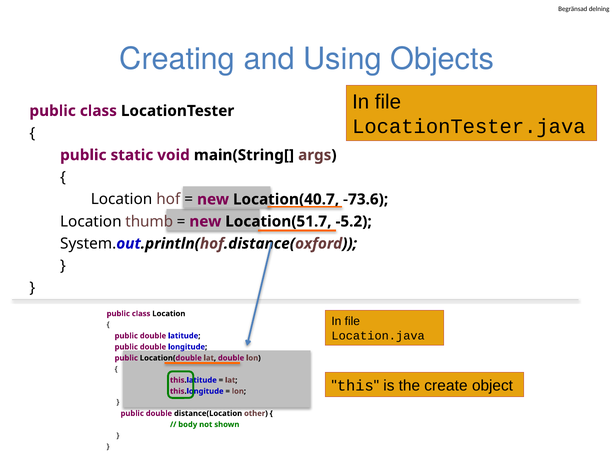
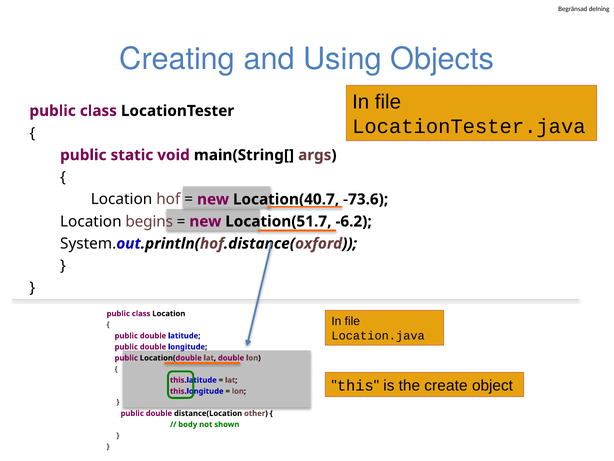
thumb: thumb -> begins
-5.2: -5.2 -> -6.2
